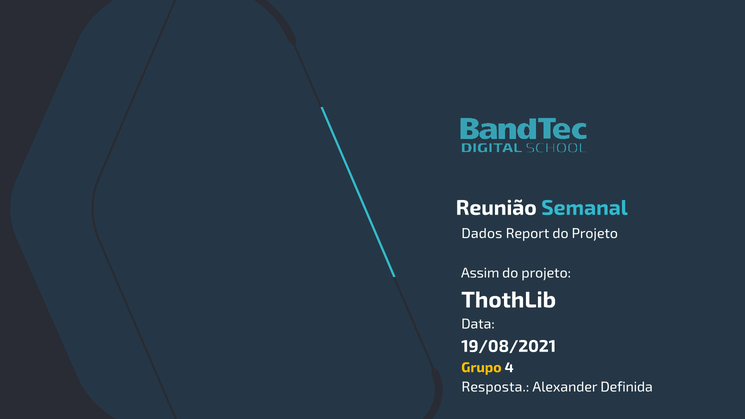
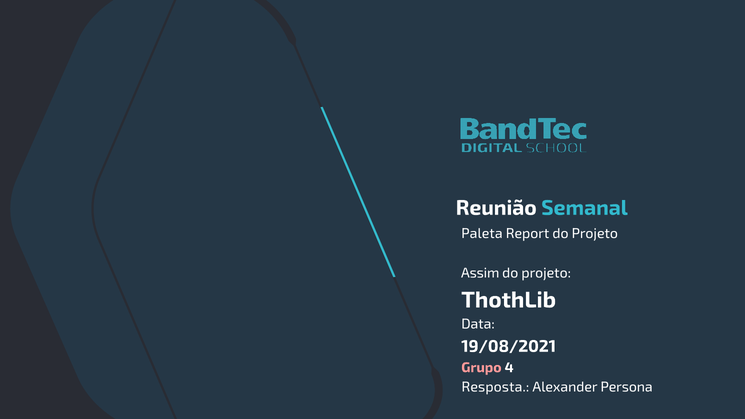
Dados: Dados -> Paleta
Grupo colour: yellow -> pink
Definida: Definida -> Persona
